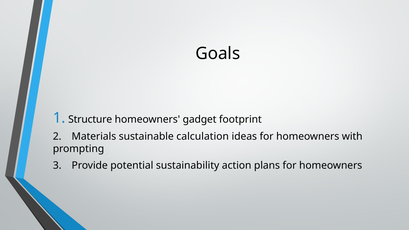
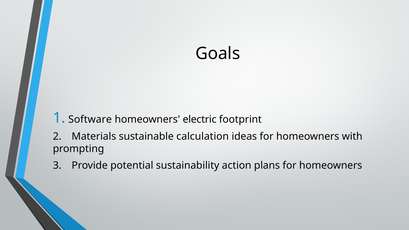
Structure: Structure -> Software
gadget: gadget -> electric
